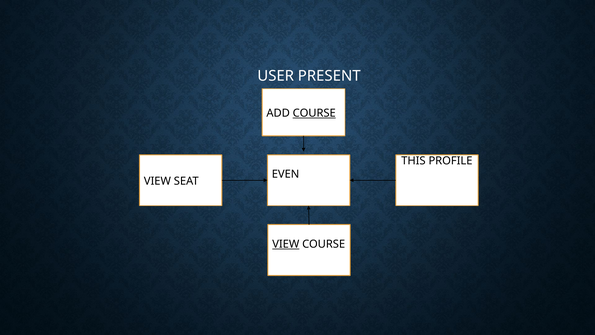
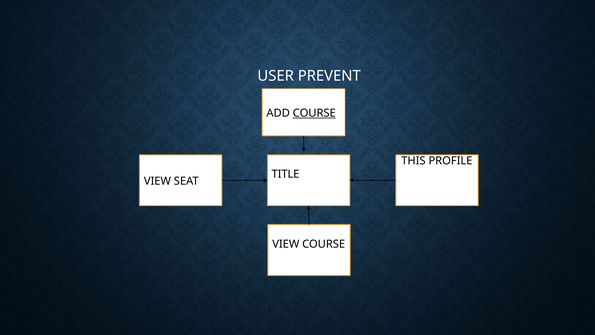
PRESENT: PRESENT -> PREVENT
EVEN: EVEN -> TITLE
VIEW at (286, 244) underline: present -> none
